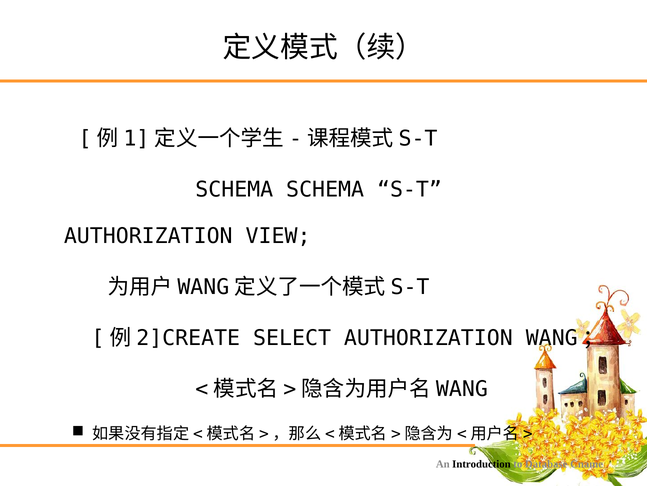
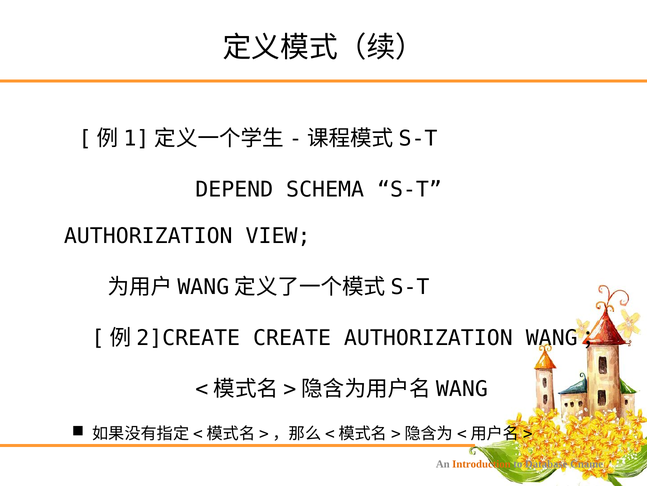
SCHEMA at (234, 189): SCHEMA -> DEPEND
SELECT: SELECT -> CREATE
Introduction colour: black -> orange
